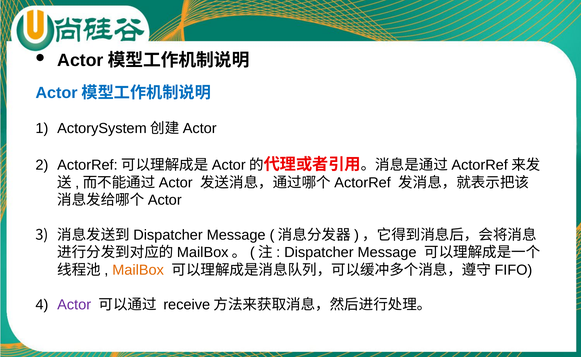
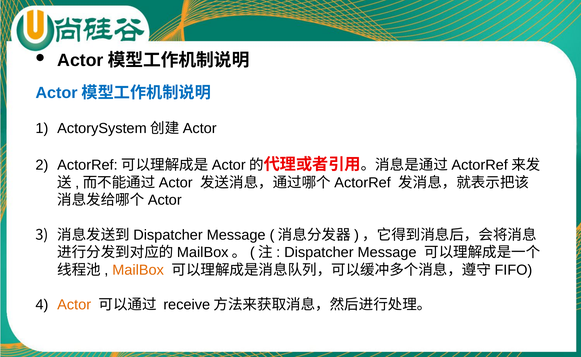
Actor colour: purple -> orange
